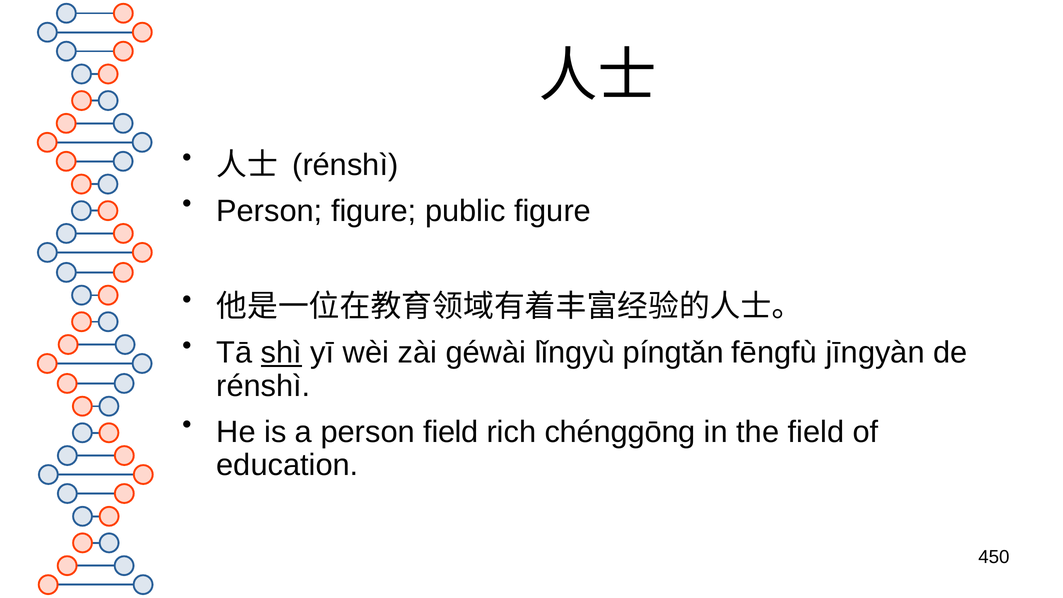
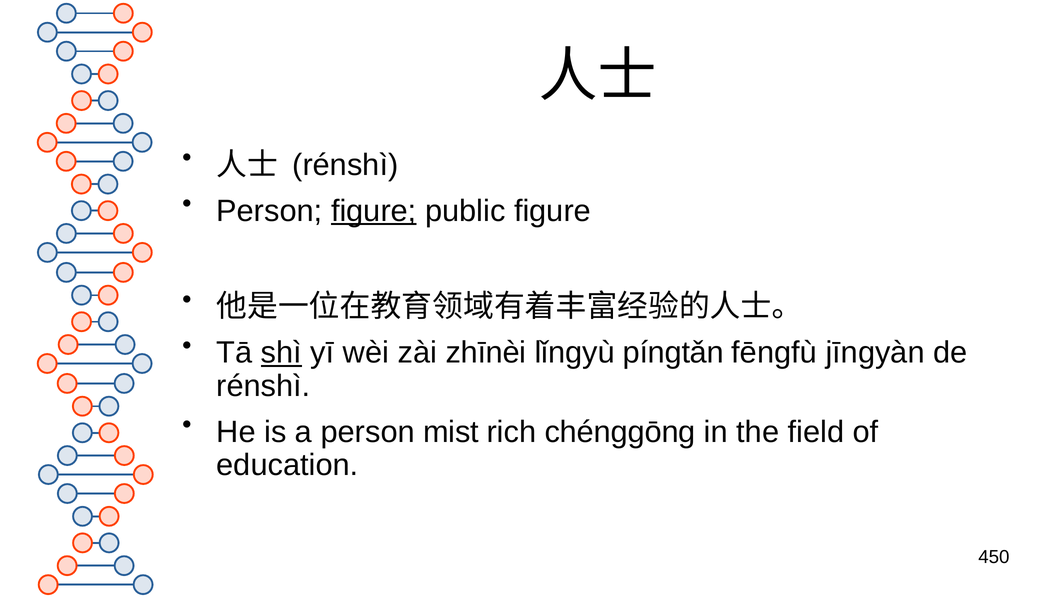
figure at (374, 211) underline: none -> present
géwài: géwài -> zhīnèi
person field: field -> mist
